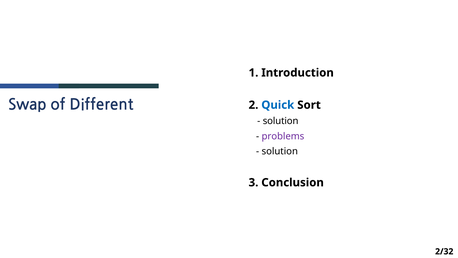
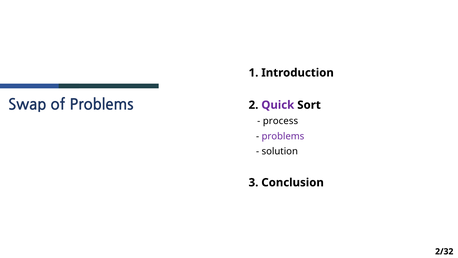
of Different: Different -> Problems
Quick colour: blue -> purple
solution at (281, 121): solution -> process
